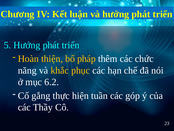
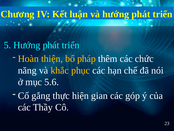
6.2: 6.2 -> 5.6
tuần: tuần -> gian
